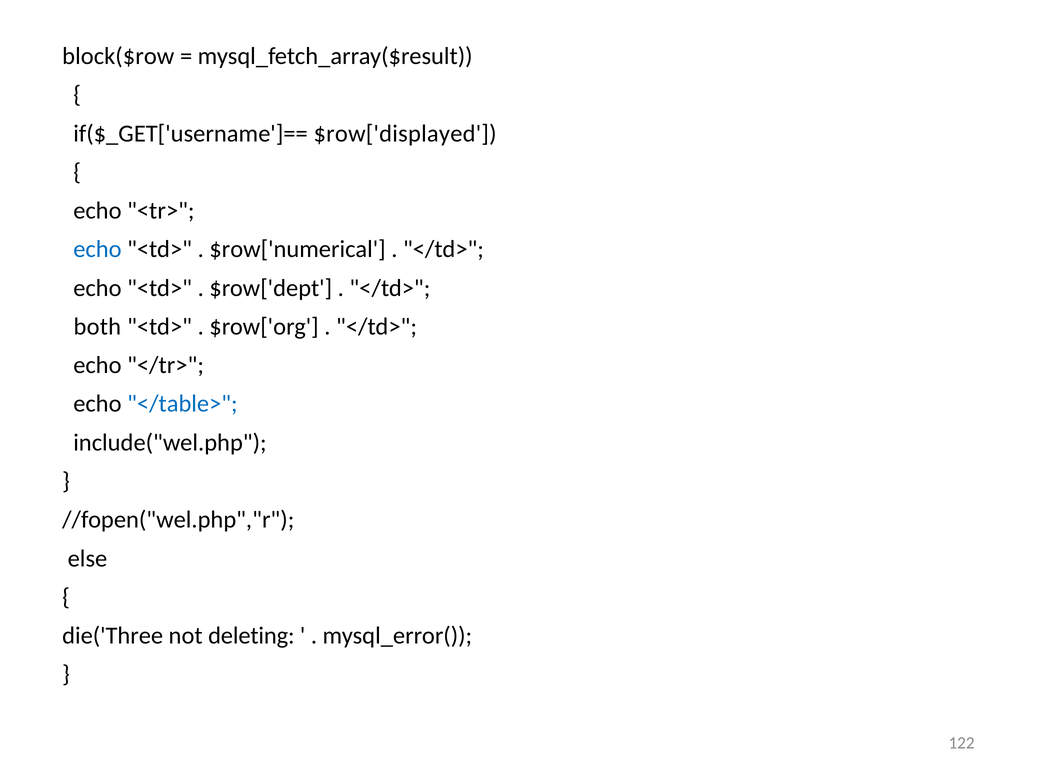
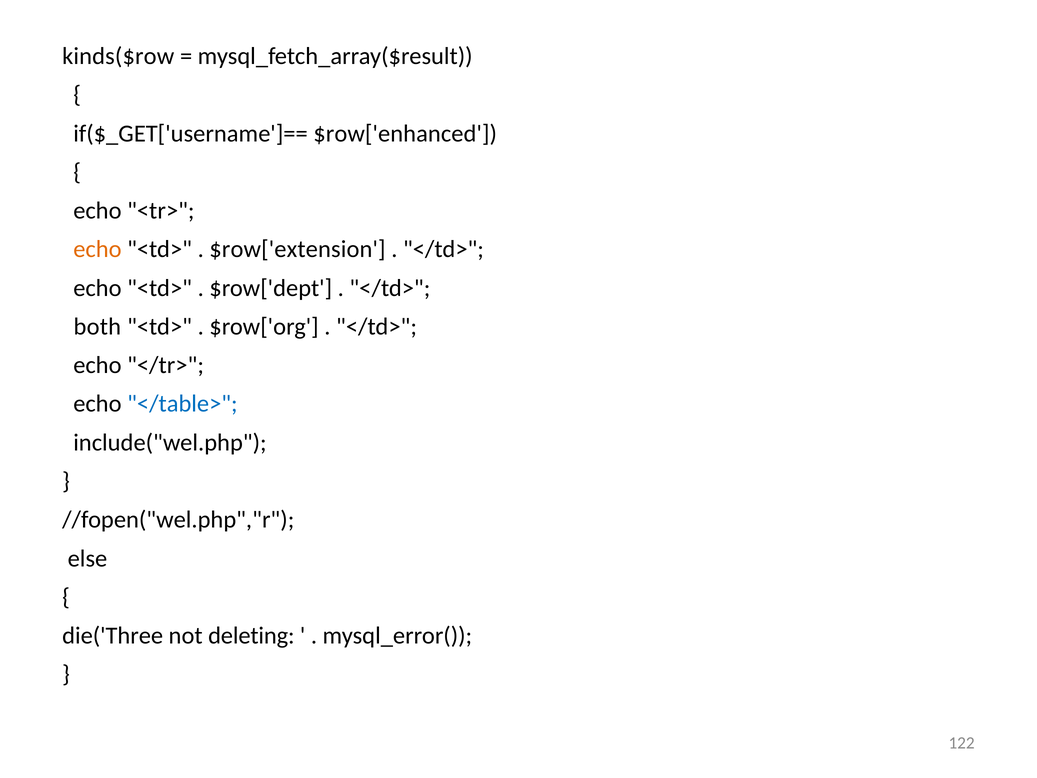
block($row: block($row -> kinds($row
$row['displayed: $row['displayed -> $row['enhanced
echo at (97, 249) colour: blue -> orange
$row['numerical: $row['numerical -> $row['extension
